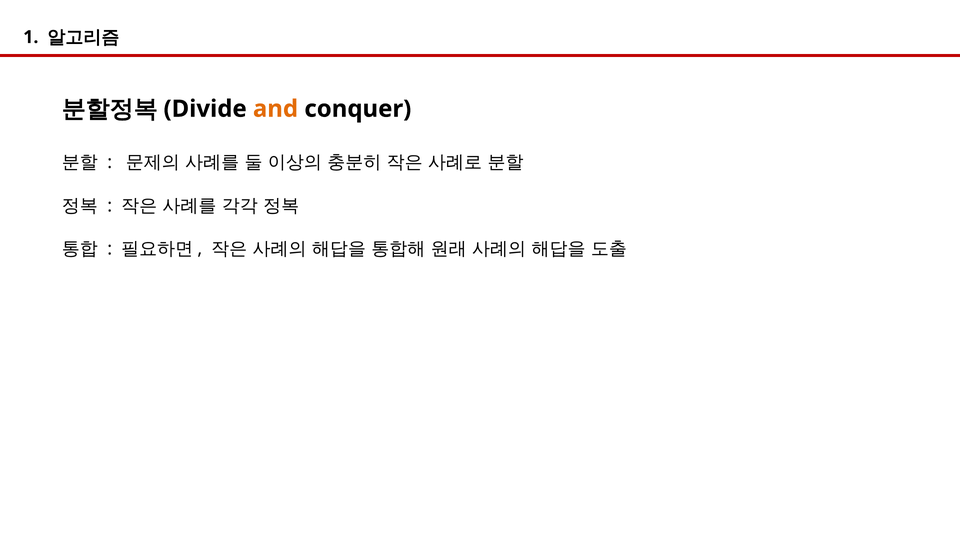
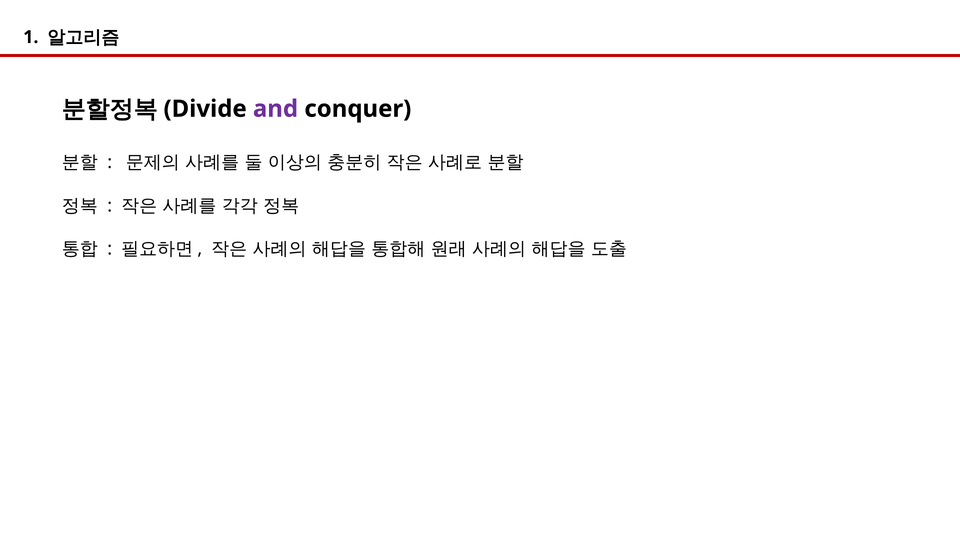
and colour: orange -> purple
